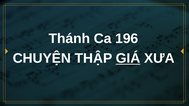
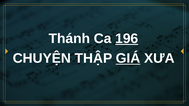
196 underline: none -> present
